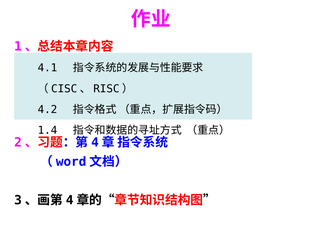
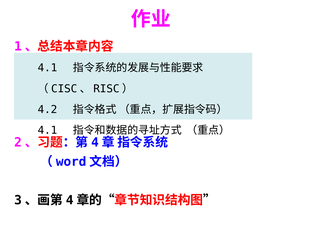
1.4 at (47, 131): 1.4 -> 4.1
